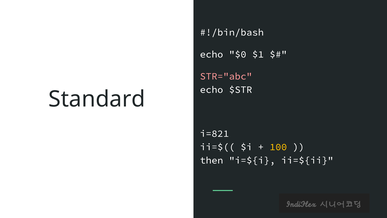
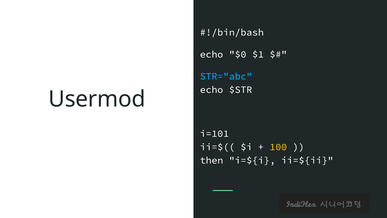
STR="abc colour: pink -> light blue
Standard: Standard -> Usermod
i=821: i=821 -> i=101
